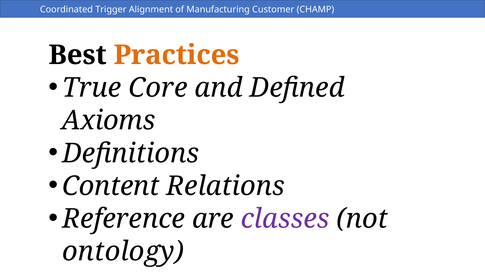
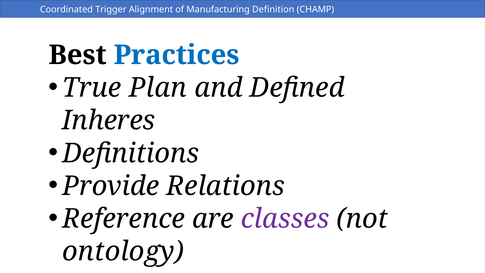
Customer: Customer -> Definition
Practices colour: orange -> blue
Core: Core -> Plan
Axioms: Axioms -> Inheres
Content: Content -> Provide
